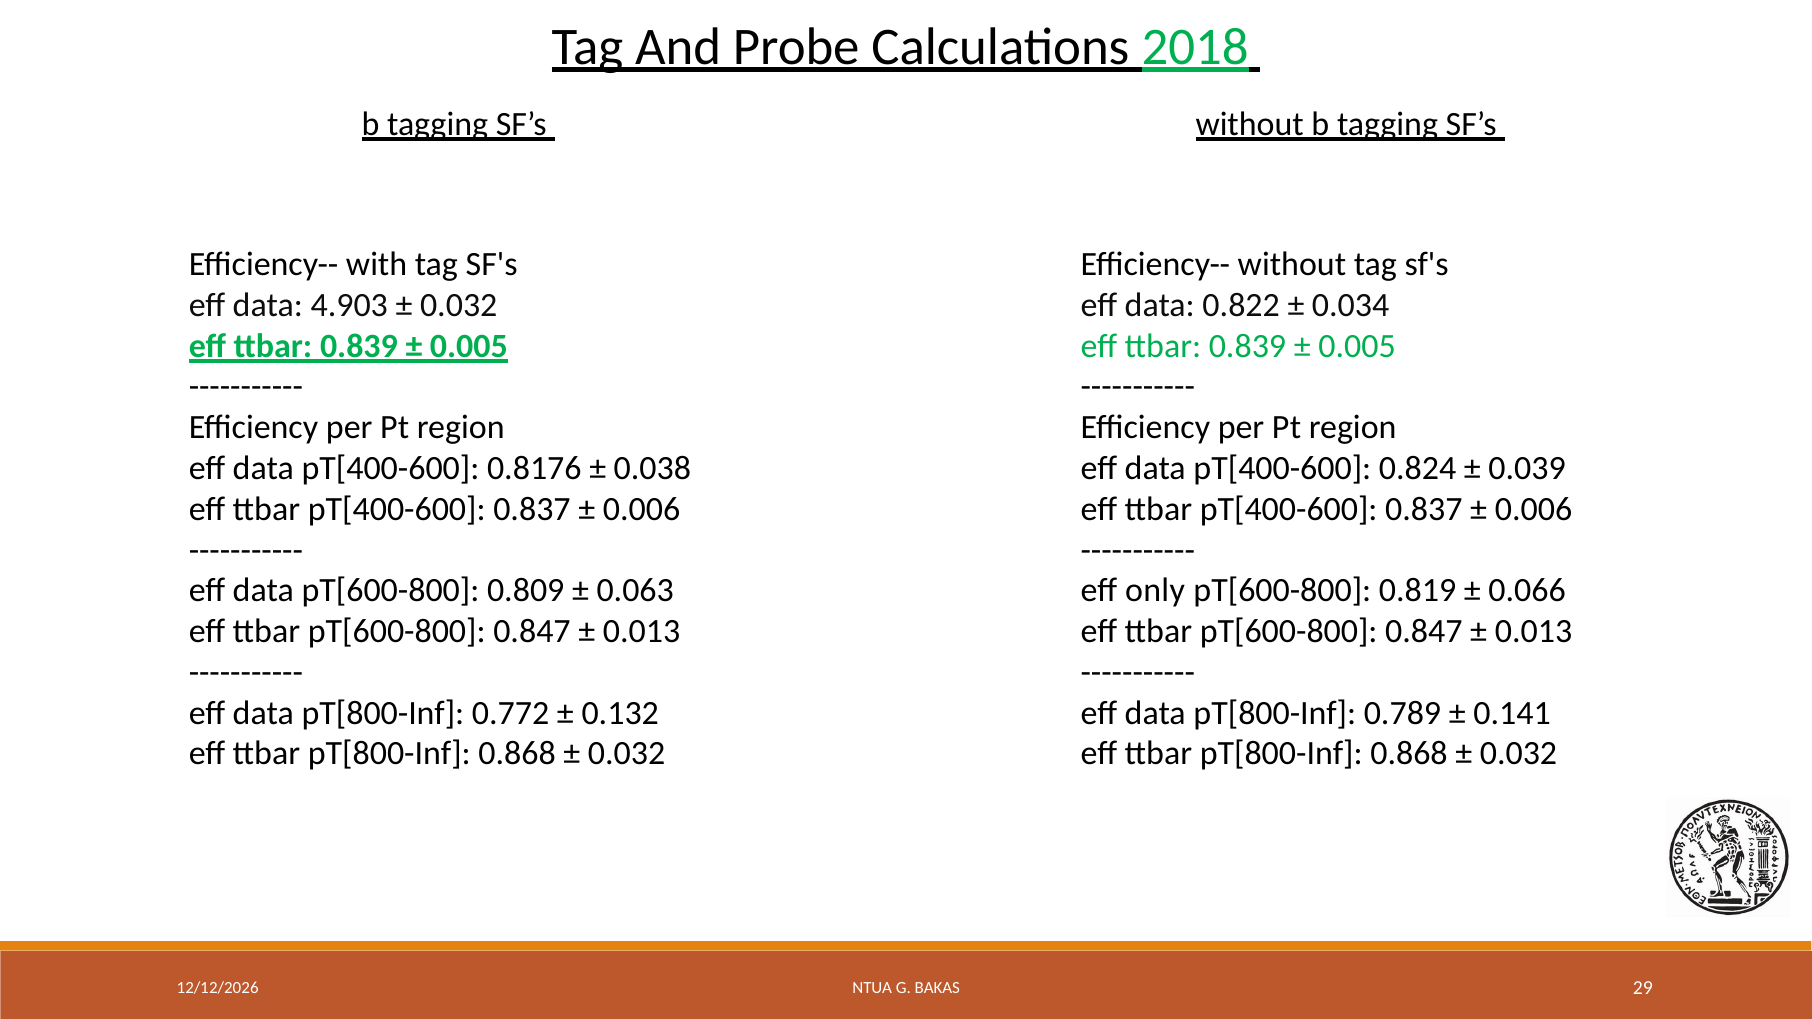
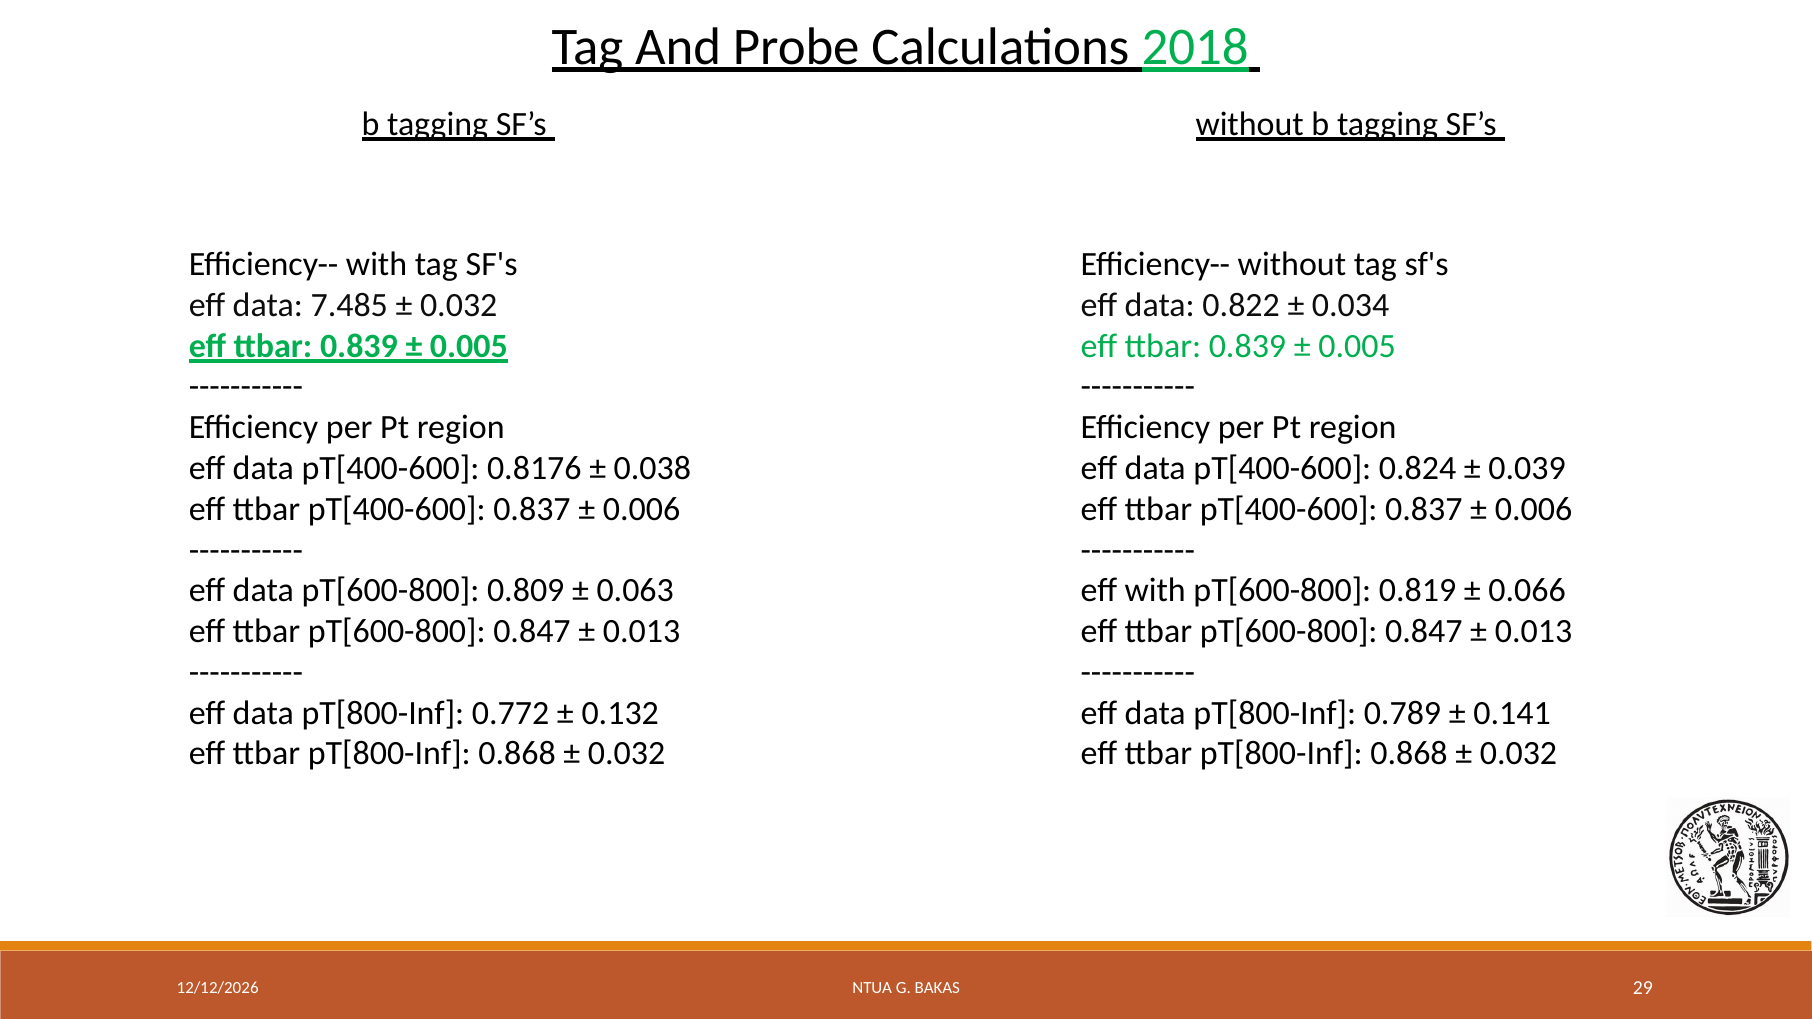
4.903: 4.903 -> 7.485
eff only: only -> with
